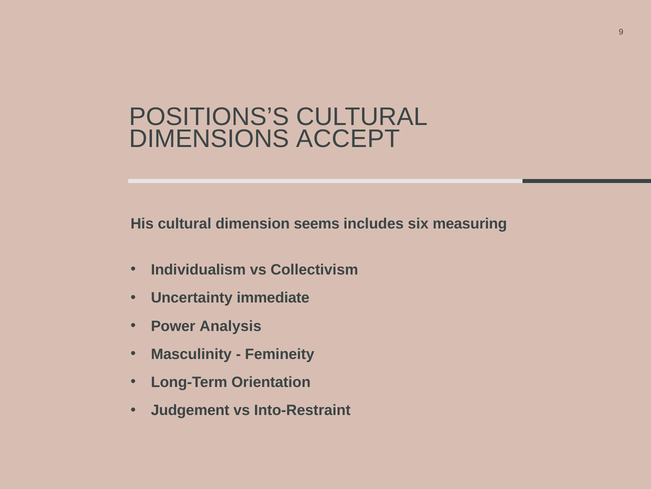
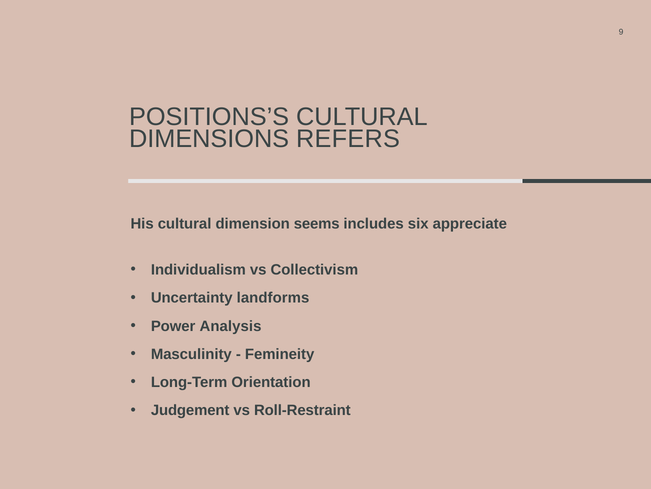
ACCEPT: ACCEPT -> REFERS
measuring: measuring -> appreciate
immediate: immediate -> landforms
Into-Restraint: Into-Restraint -> Roll-Restraint
